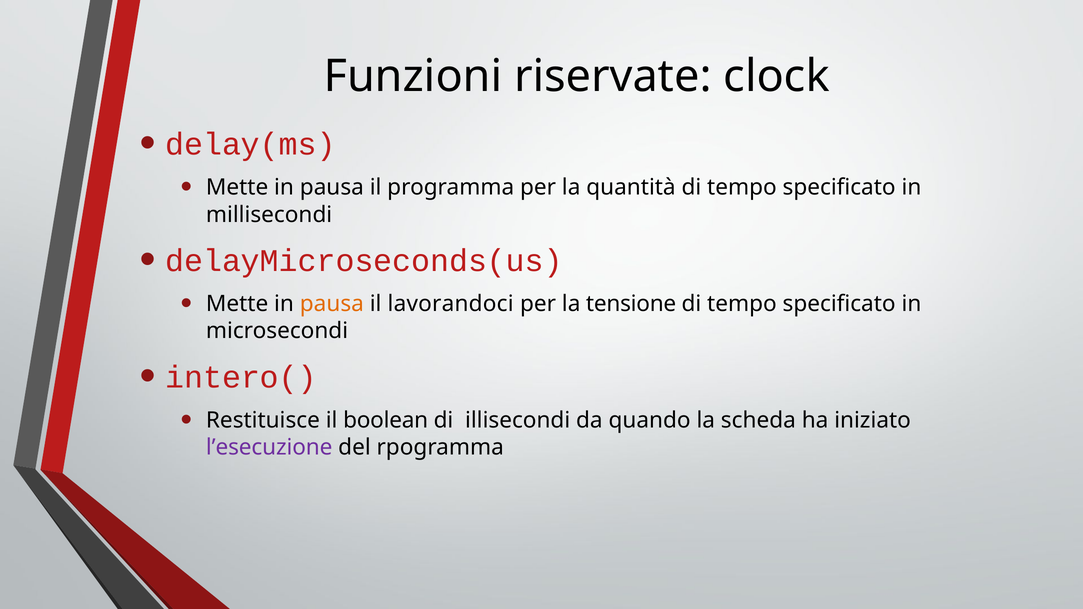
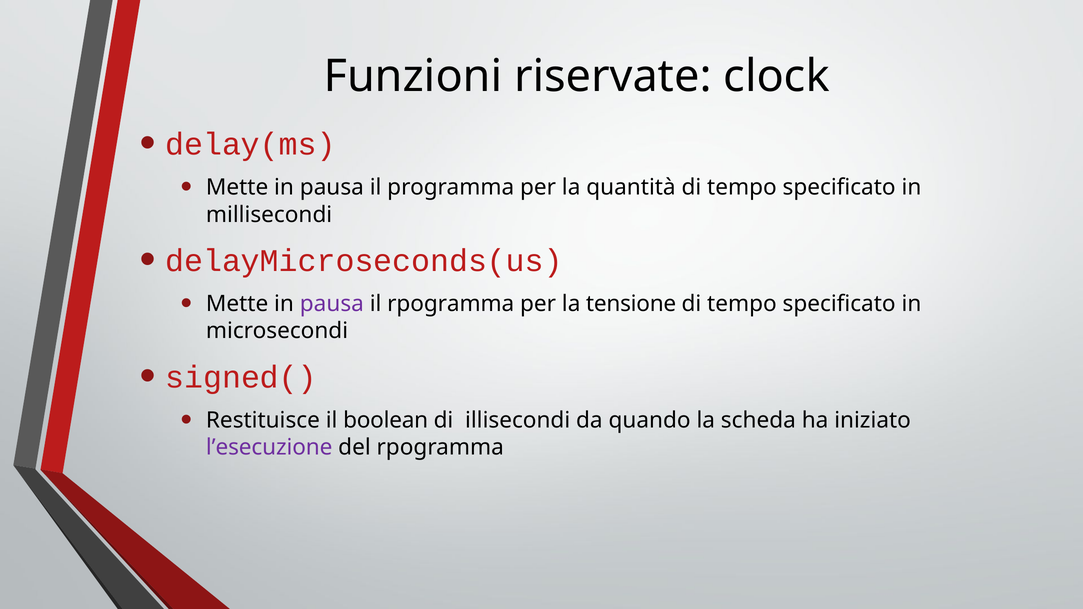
pausa at (332, 304) colour: orange -> purple
il lavorandoci: lavorandoci -> rpogramma
intero(: intero( -> signed(
